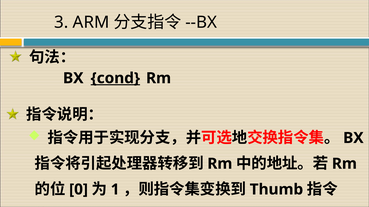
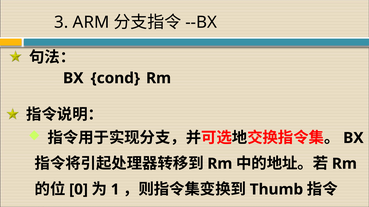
cond underline: present -> none
